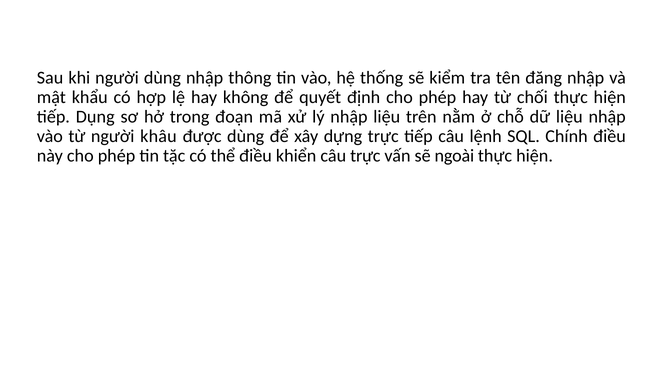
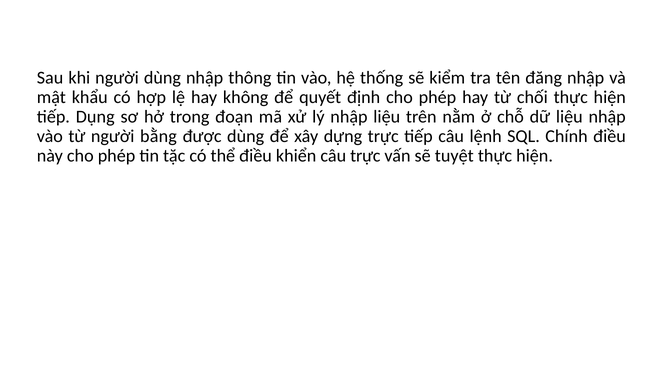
khâu: khâu -> bằng
ngoài: ngoài -> tuyệt
